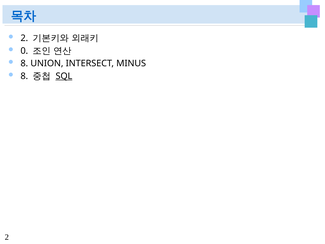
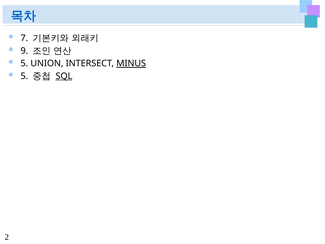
2 at (24, 38): 2 -> 7
0: 0 -> 9
8 at (24, 63): 8 -> 5
MINUS underline: none -> present
8 at (24, 76): 8 -> 5
